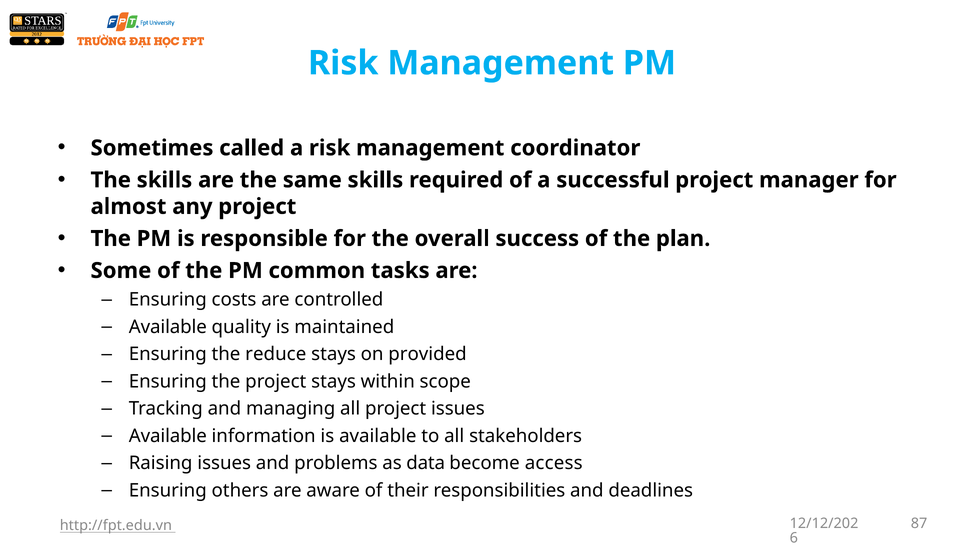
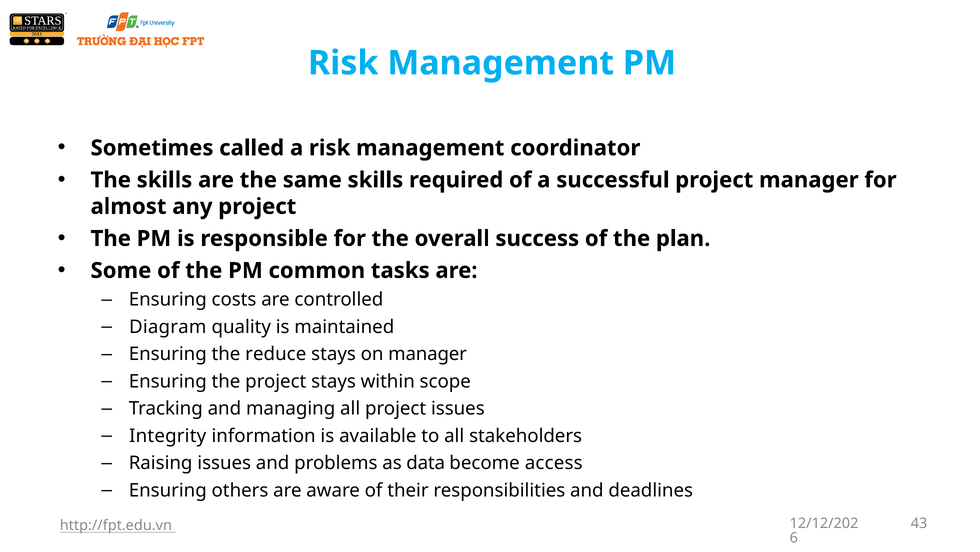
Available at (168, 327): Available -> Diagram
on provided: provided -> manager
Available at (168, 435): Available -> Integrity
87: 87 -> 43
